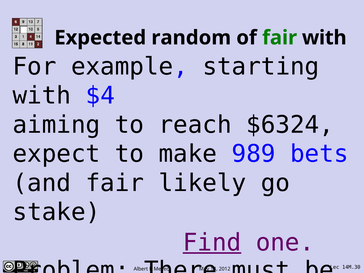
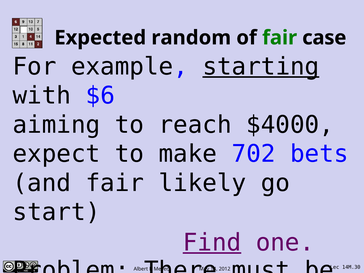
fair with: with -> case
starting underline: none -> present
$4: $4 -> $6
$6324: $6324 -> $4000
989: 989 -> 702
stake: stake -> start
